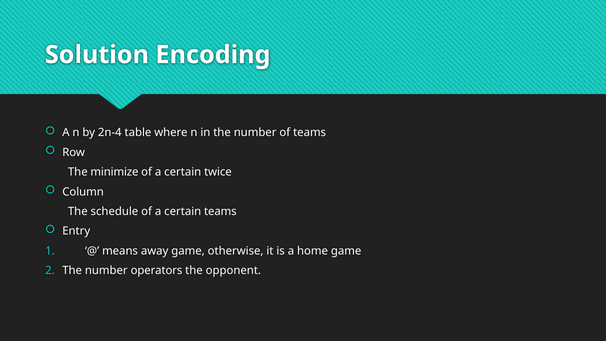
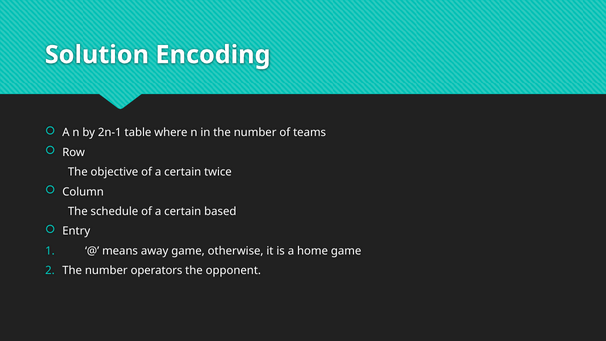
2n-4: 2n-4 -> 2n-1
minimize: minimize -> objective
certain teams: teams -> based
